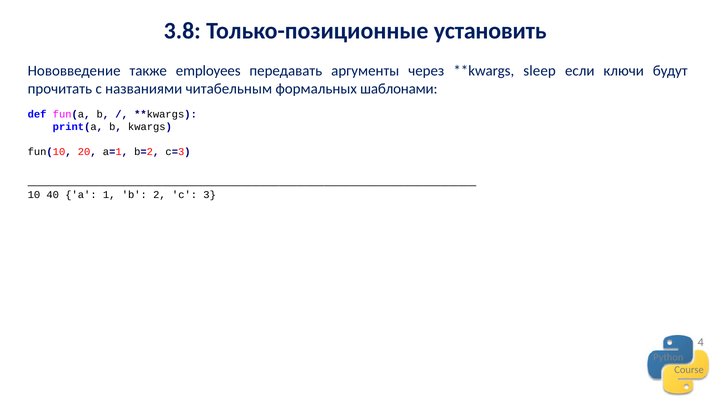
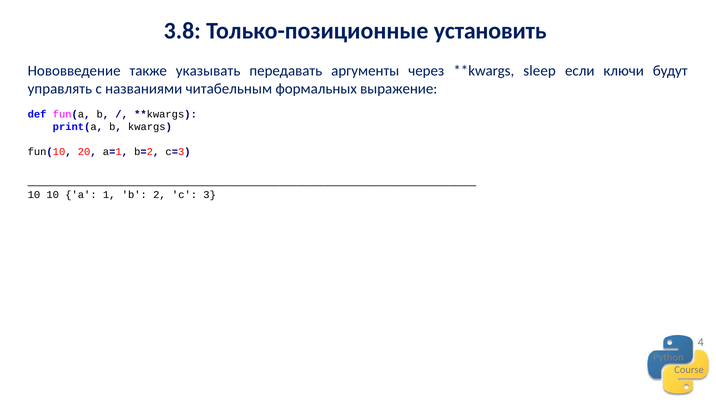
employees: employees -> указывать
прочитать: прочитать -> управлять
шаблонами: шаблонами -> выражение
10 40: 40 -> 10
